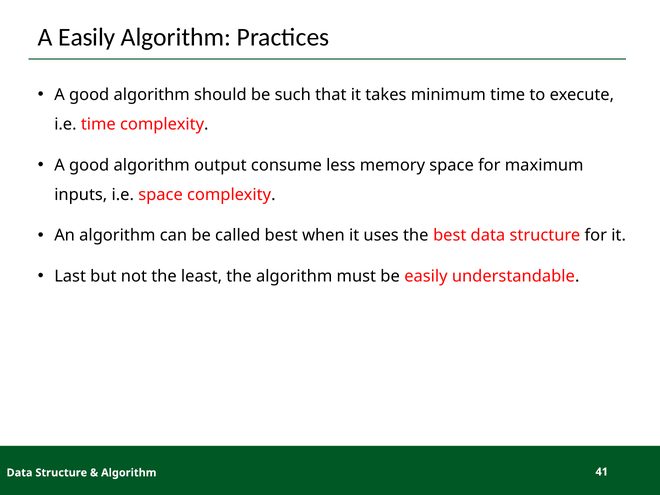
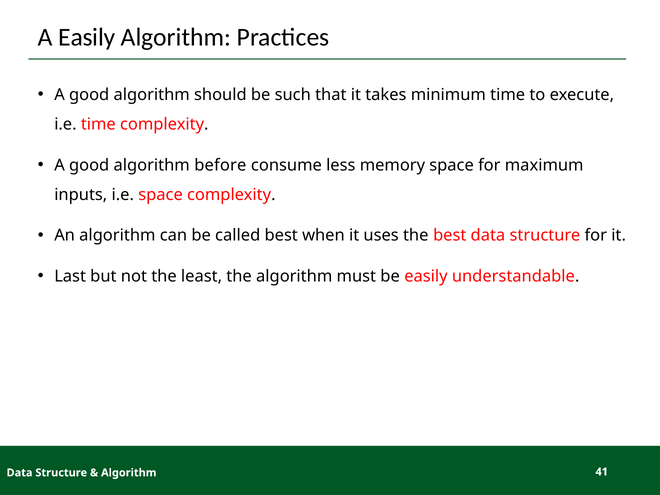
output: output -> before
